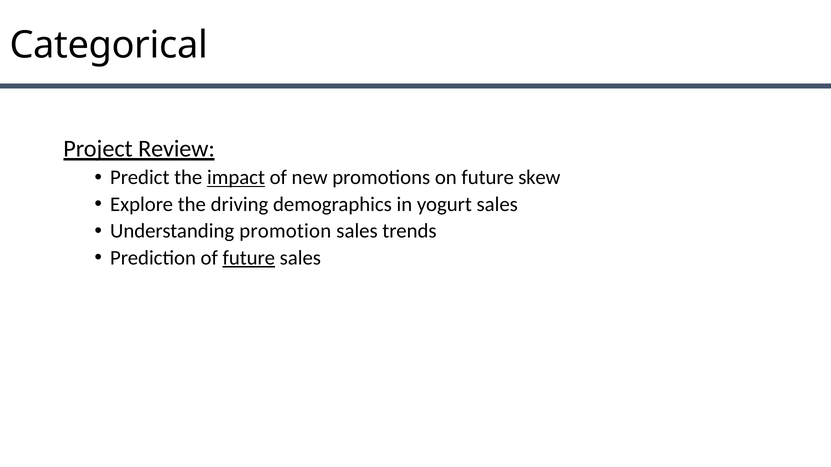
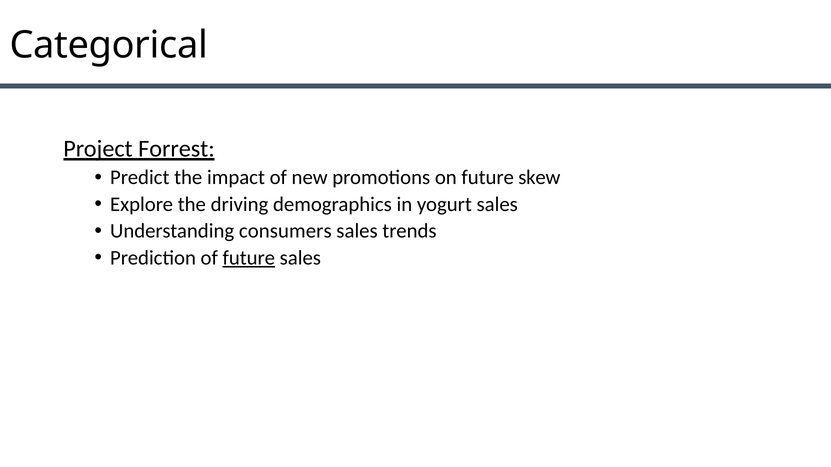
Review: Review -> Forrest
impact underline: present -> none
promotion: promotion -> consumers
